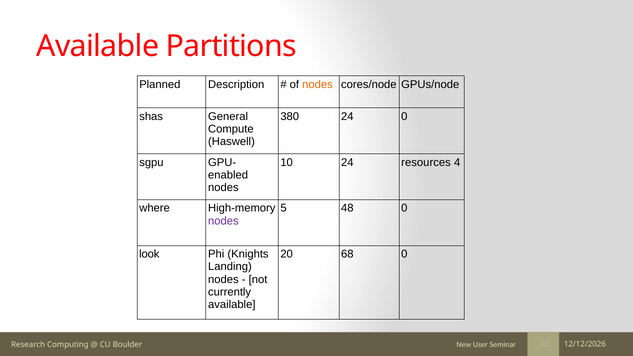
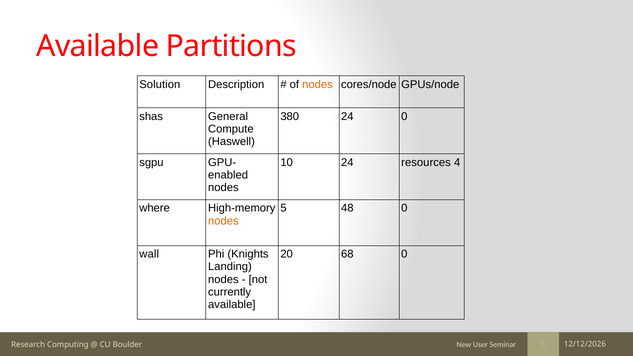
Planned: Planned -> Solution
nodes at (223, 221) colour: purple -> orange
look: look -> wall
